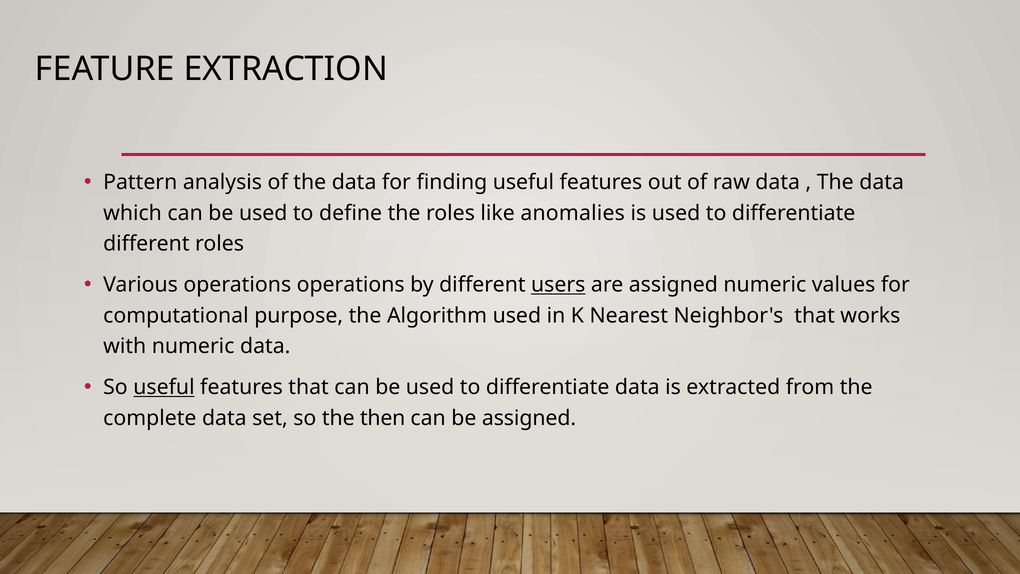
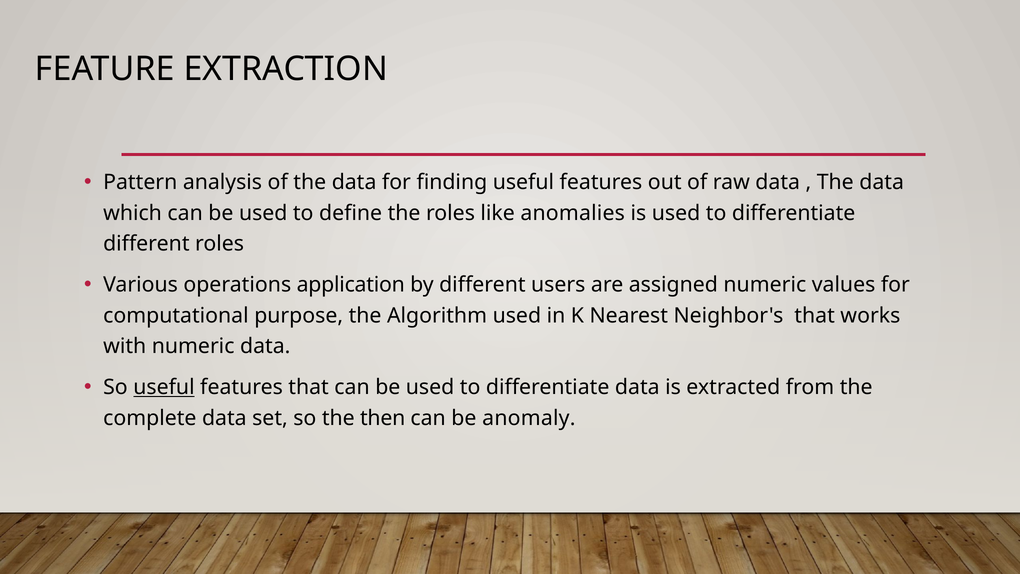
operations operations: operations -> application
users underline: present -> none
be assigned: assigned -> anomaly
